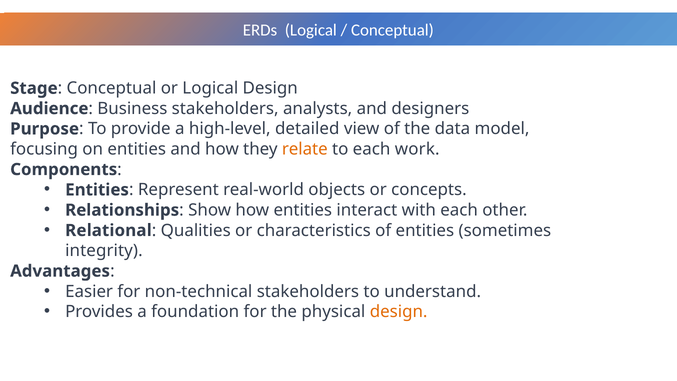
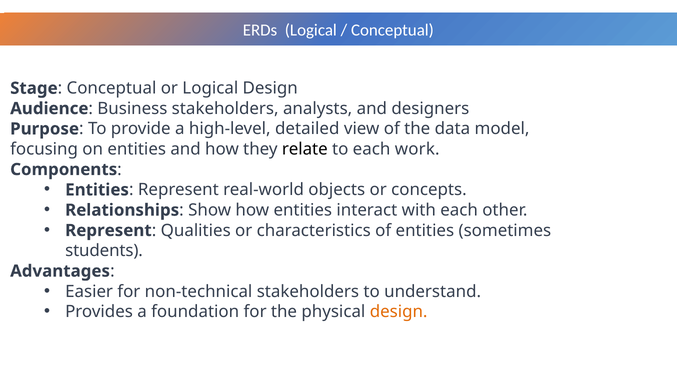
relate colour: orange -> black
Relational at (108, 230): Relational -> Represent
integrity: integrity -> students
